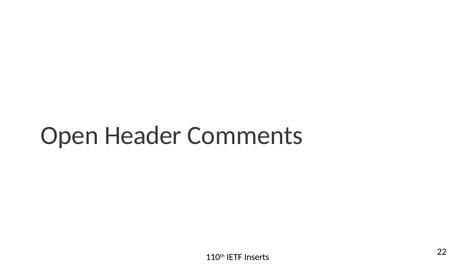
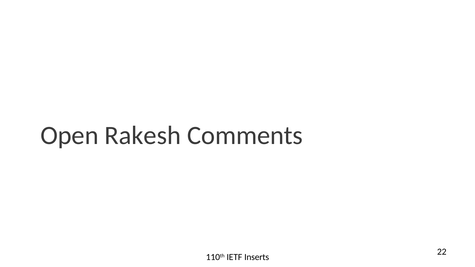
Header: Header -> Rakesh
